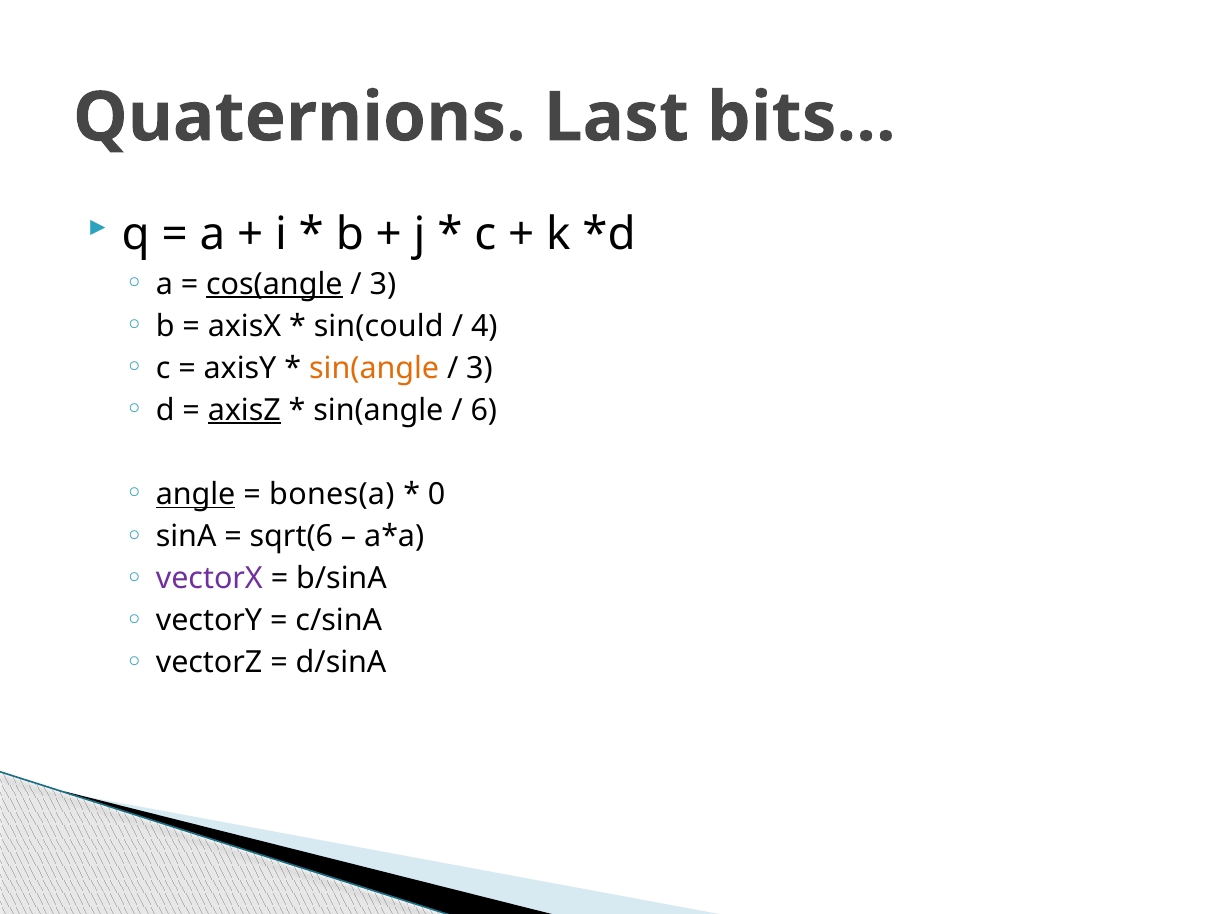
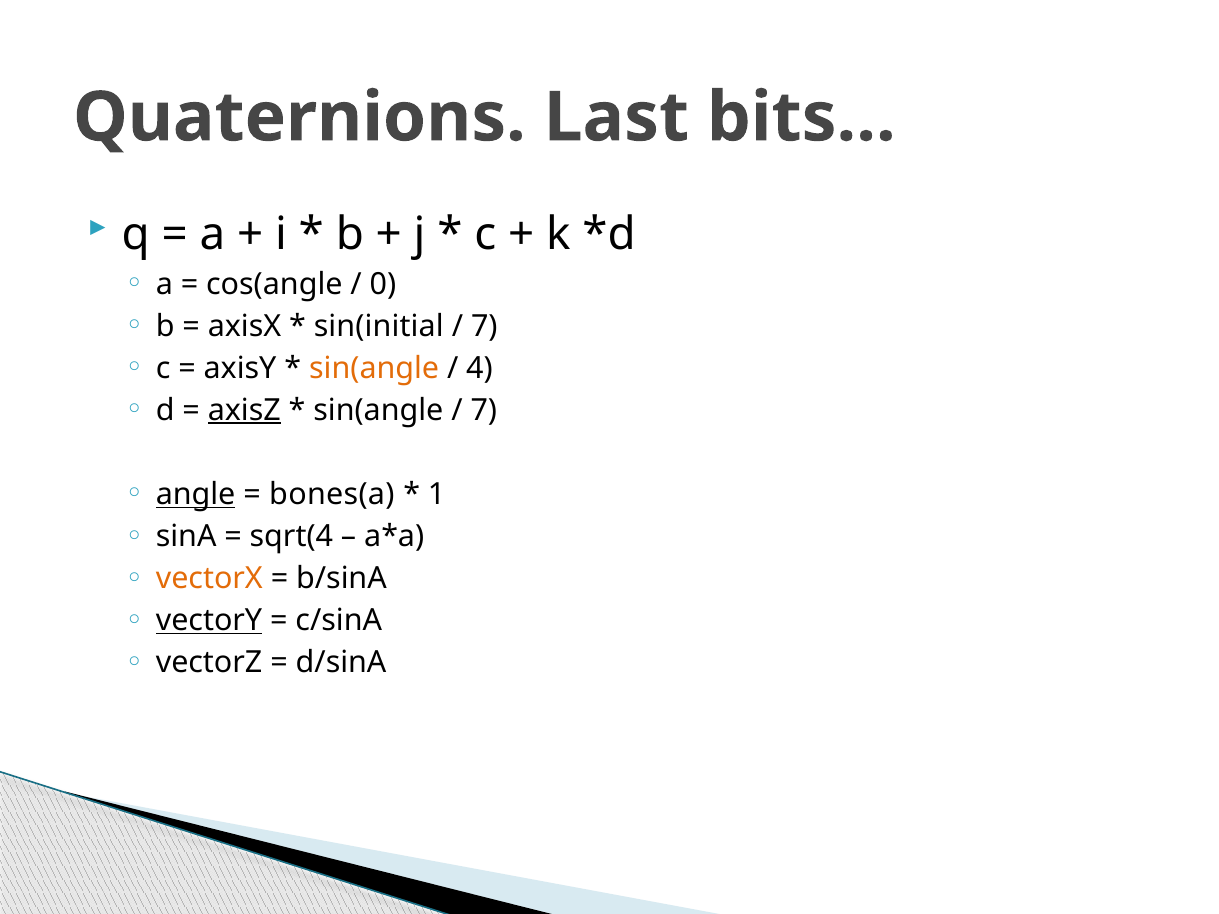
cos(angle underline: present -> none
3 at (383, 284): 3 -> 0
sin(could: sin(could -> sin(initial
4 at (484, 326): 4 -> 7
3 at (480, 368): 3 -> 4
6 at (484, 410): 6 -> 7
0: 0 -> 1
sqrt(6: sqrt(6 -> sqrt(4
vectorX colour: purple -> orange
vectorY underline: none -> present
